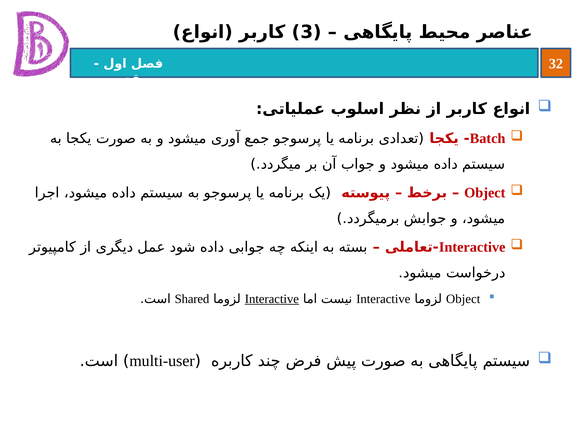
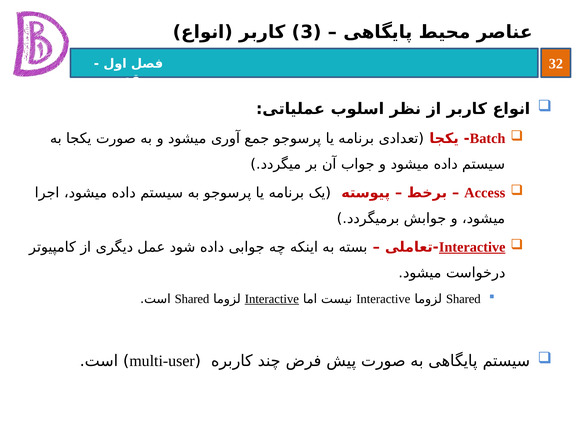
Object at (485, 193): Object -> Access
Interactive at (472, 247) underline: none -> present
Object at (463, 299): Object -> Shared
